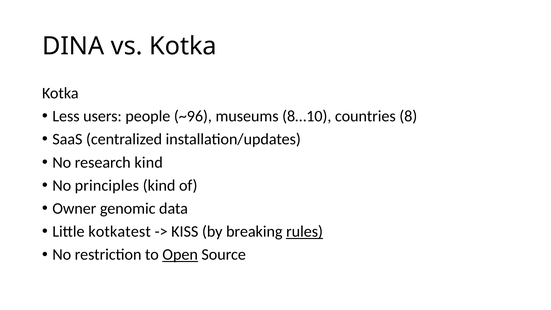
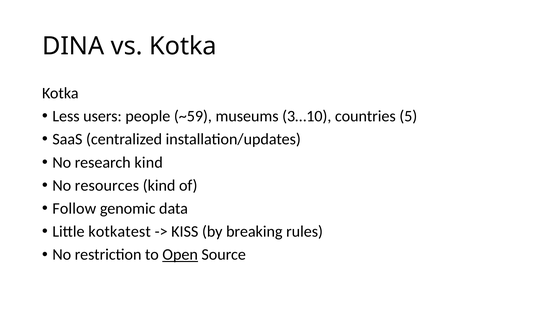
~96: ~96 -> ~59
8…10: 8…10 -> 3…10
8: 8 -> 5
principles: principles -> resources
Owner: Owner -> Follow
rules underline: present -> none
